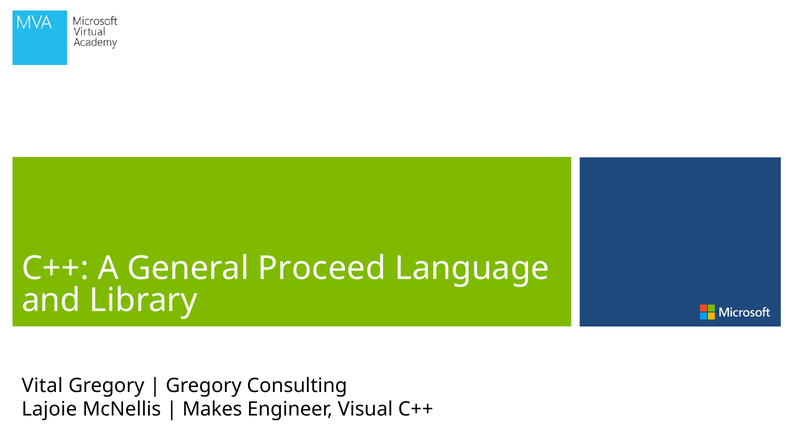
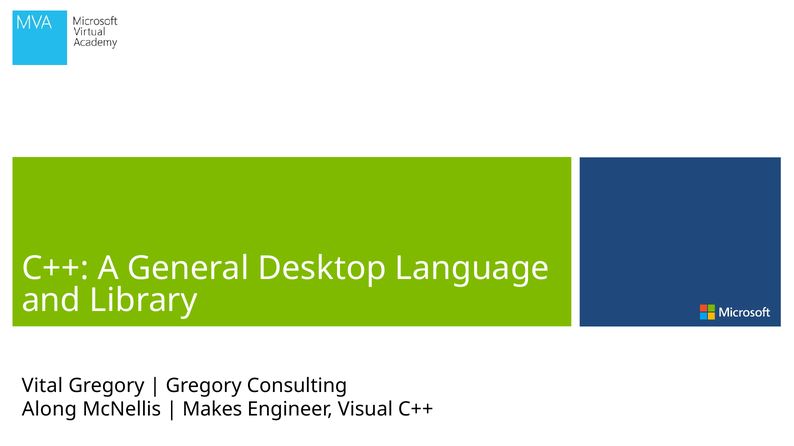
Proceed: Proceed -> Desktop
Lajoie: Lajoie -> Along
